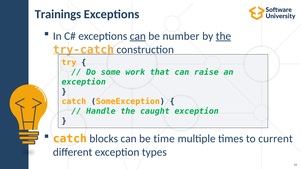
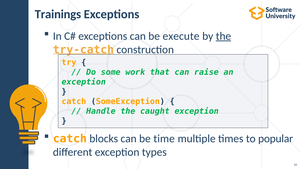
can at (138, 36) underline: present -> none
number: number -> execute
current: current -> popular
